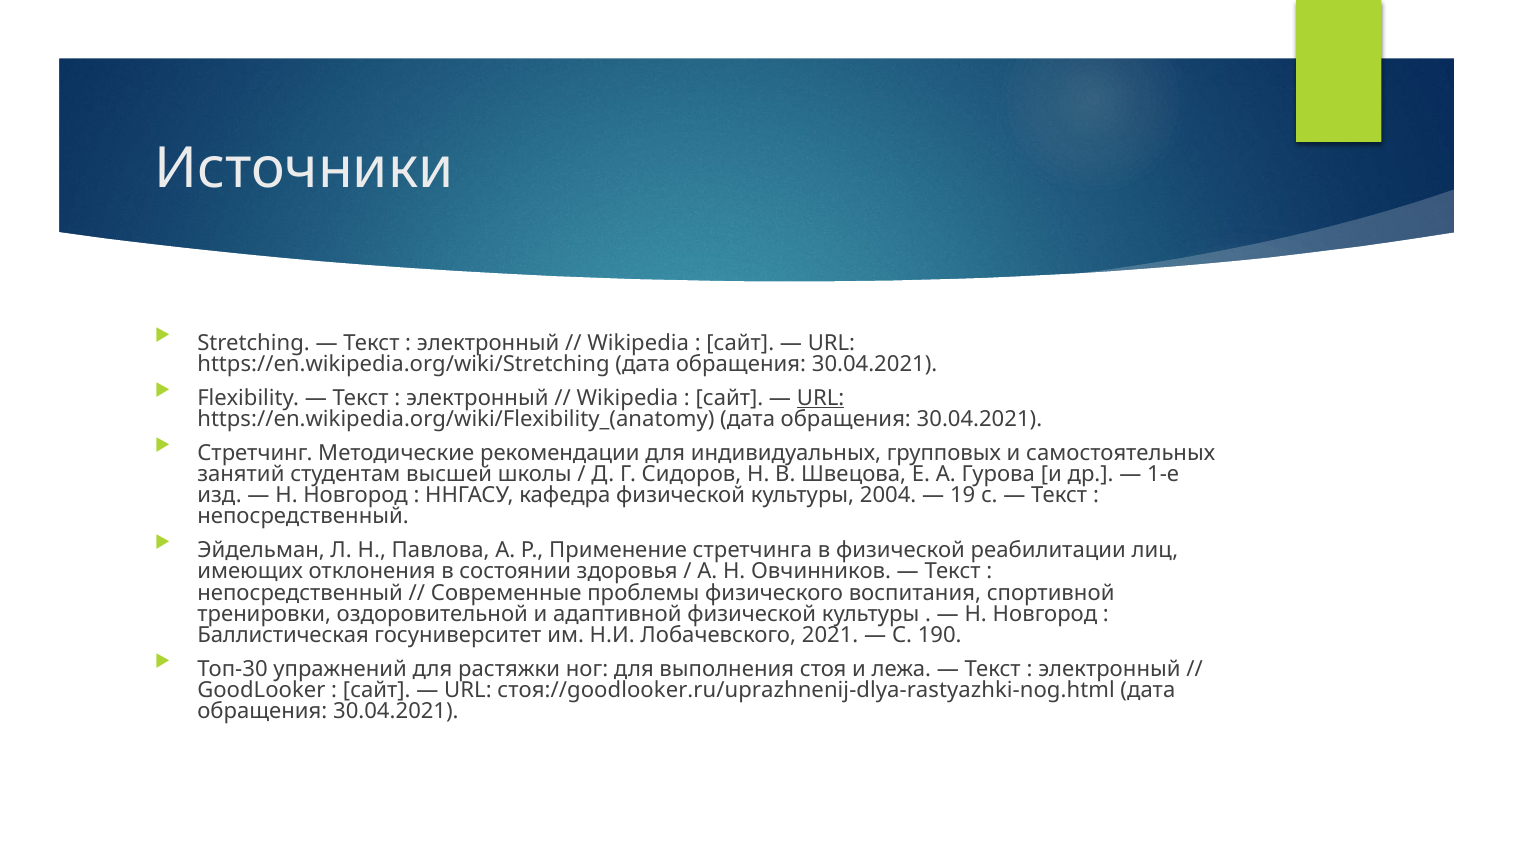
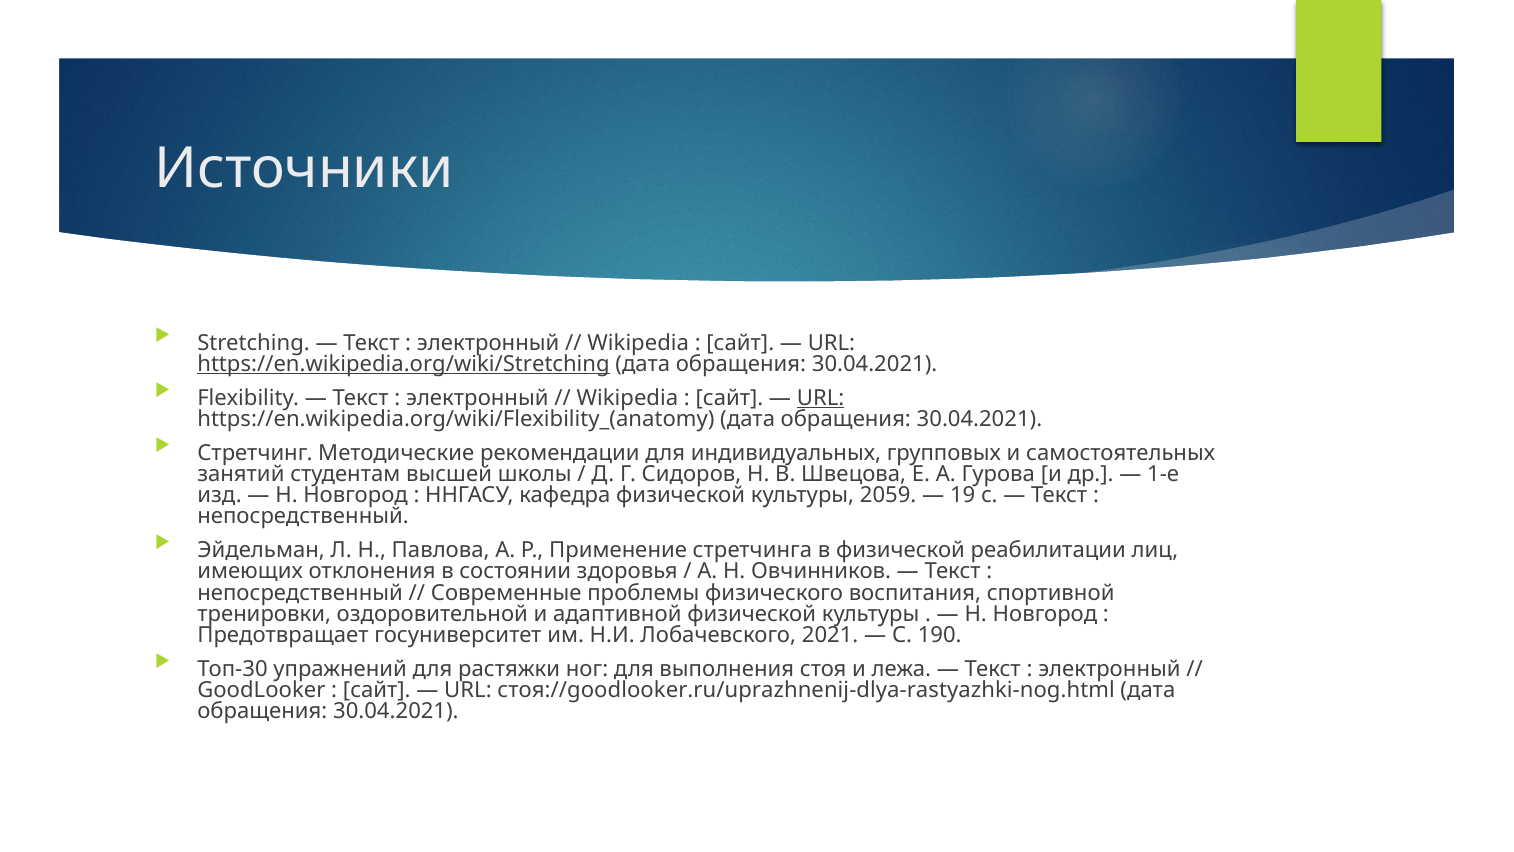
https://en.wikipedia.org/wiki/Stretching underline: none -> present
2004: 2004 -> 2059
Баллистическая: Баллистическая -> Предотвращает
